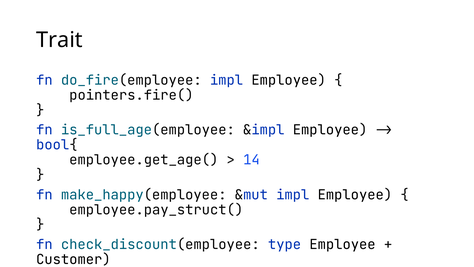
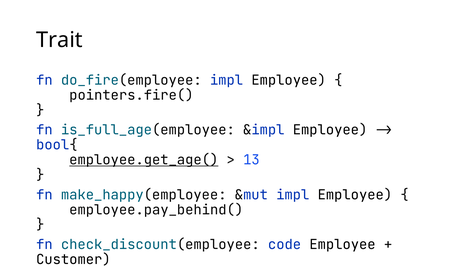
employee.get_age( underline: none -> present
14: 14 -> 13
employee.pay_struct(: employee.pay_struct( -> employee.pay_behind(
type: type -> code
